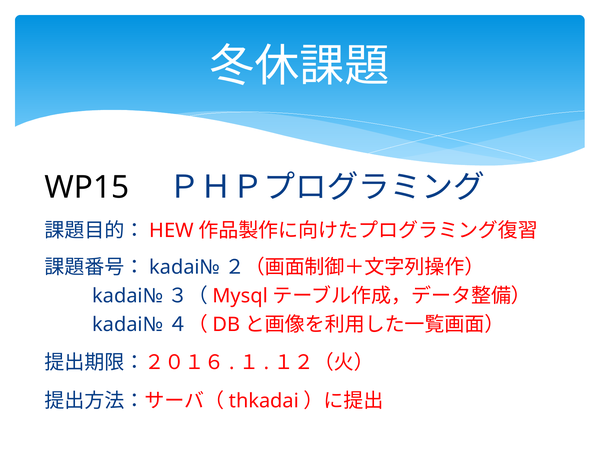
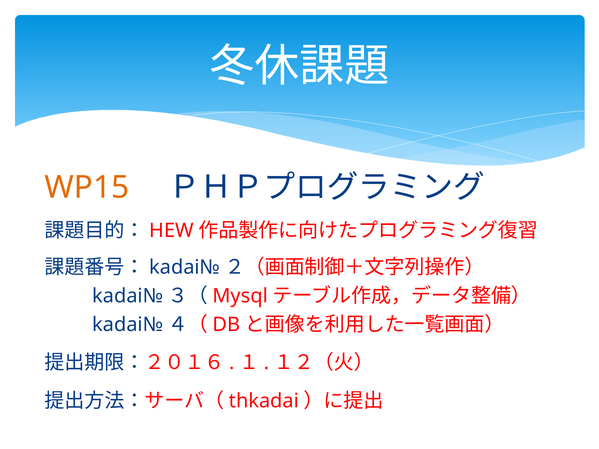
WP15 colour: black -> orange
